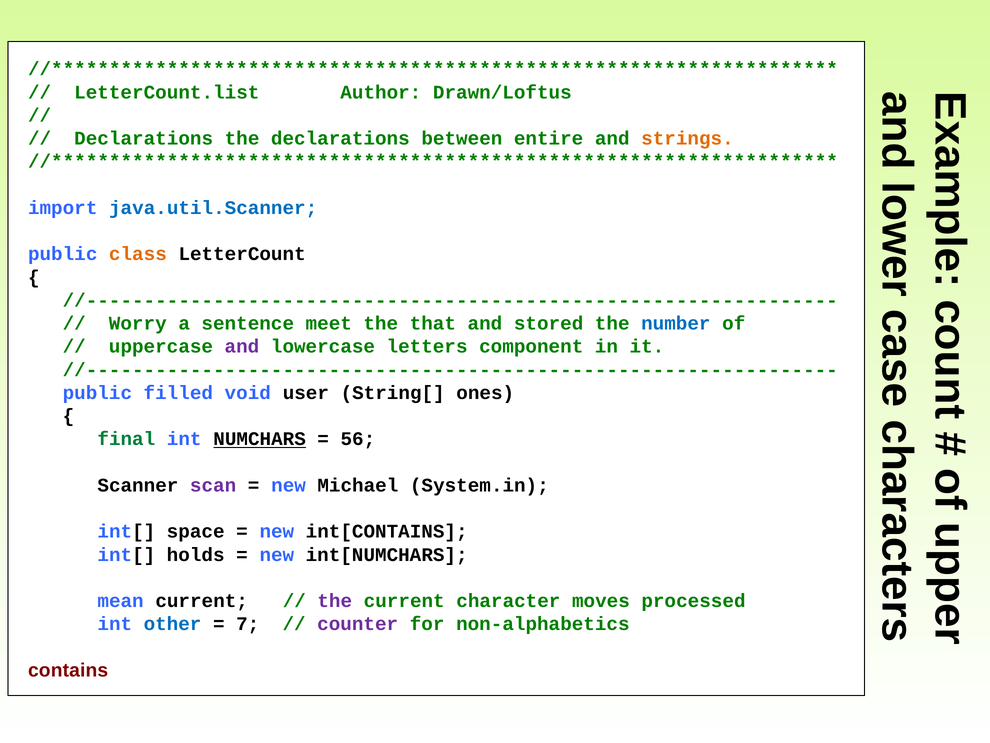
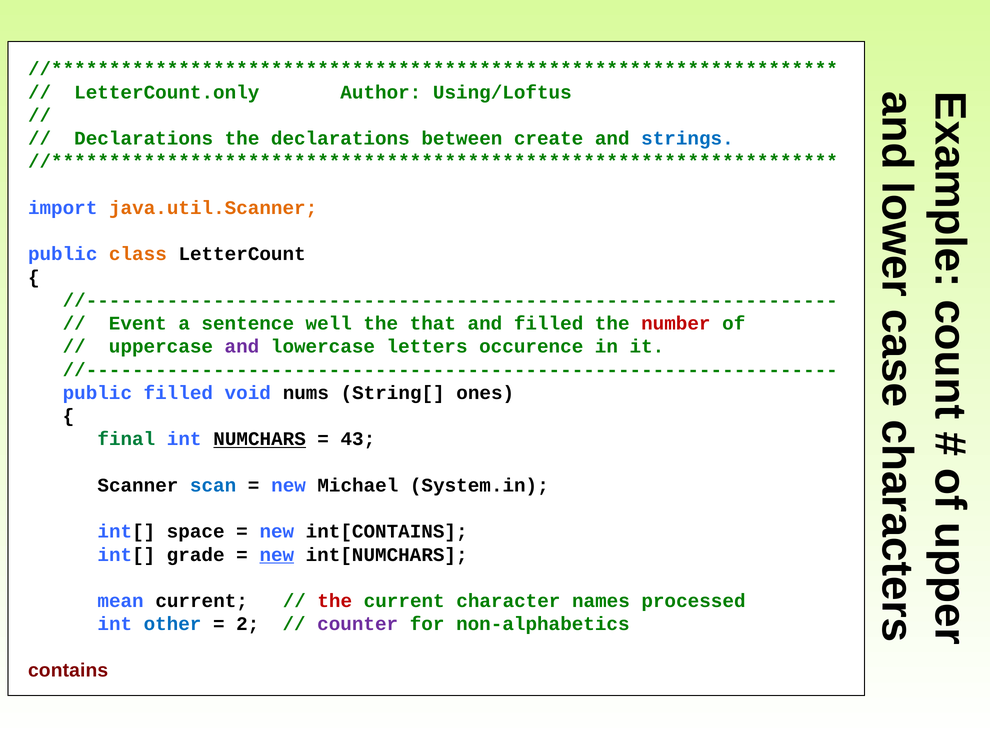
LetterCount.list: LetterCount.list -> LetterCount.only
Drawn/Loftus: Drawn/Loftus -> Using/Loftus
entire: entire -> create
strings colour: orange -> blue
java.util.Scanner colour: blue -> orange
Worry: Worry -> Event
meet: meet -> well
and stored: stored -> filled
number colour: blue -> red
component: component -> occurence
user: user -> nums
56: 56 -> 43
scan colour: purple -> blue
holds: holds -> grade
new at (277, 554) underline: none -> present
the at (335, 601) colour: purple -> red
moves: moves -> names
7: 7 -> 2
